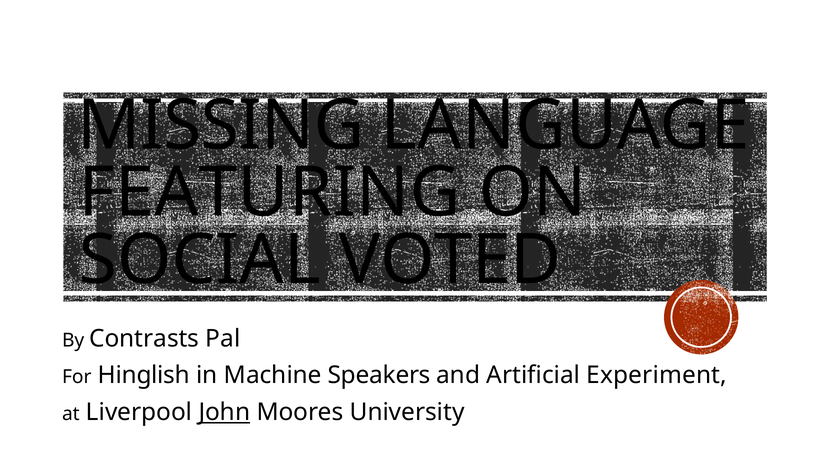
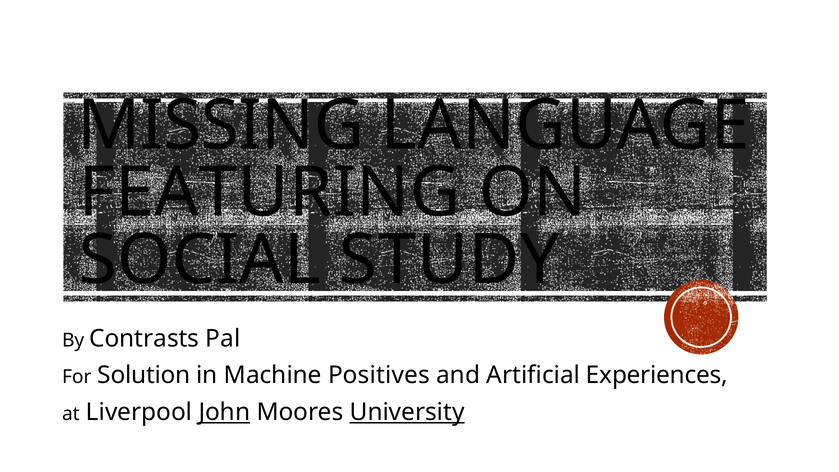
VOTED: VOTED -> STUDY
Hinglish: Hinglish -> Solution
Speakers: Speakers -> Positives
Experiment: Experiment -> Experiences
University underline: none -> present
